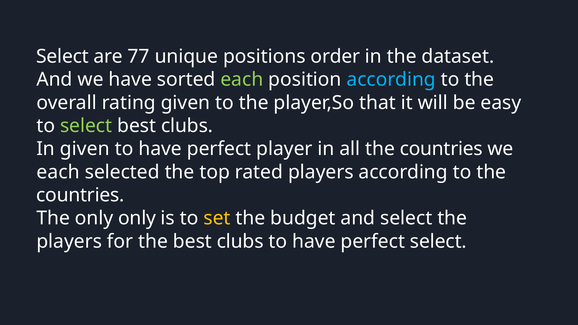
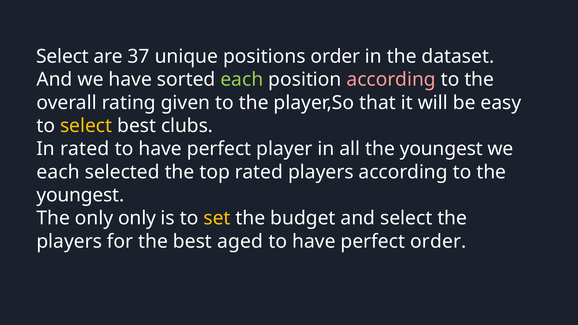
77: 77 -> 37
according at (391, 80) colour: light blue -> pink
select at (86, 126) colour: light green -> yellow
In given: given -> rated
all the countries: countries -> youngest
countries at (80, 195): countries -> youngest
the best clubs: clubs -> aged
perfect select: select -> order
